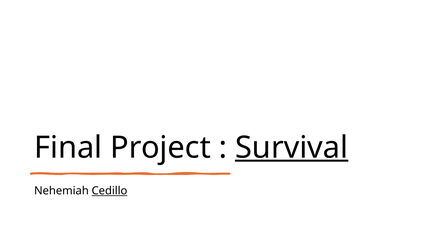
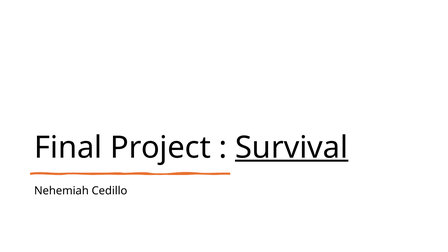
Cedillo underline: present -> none
